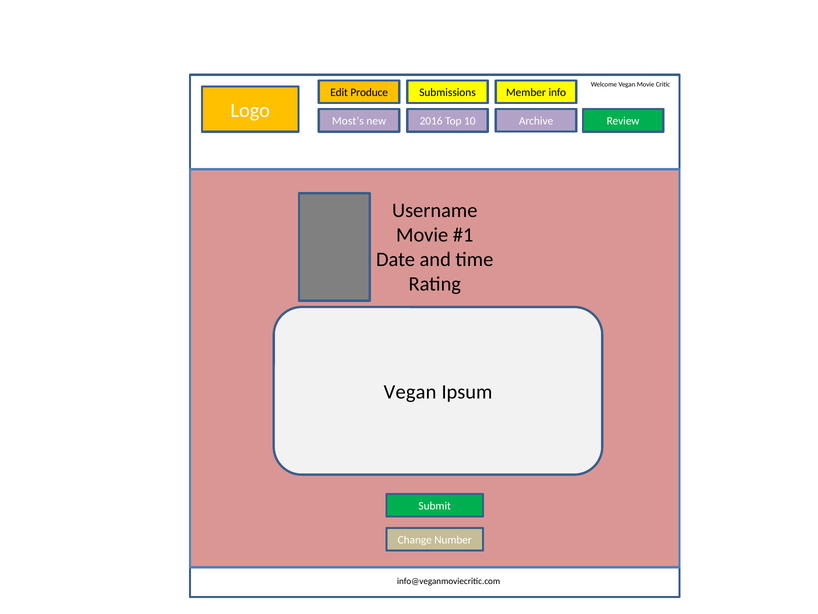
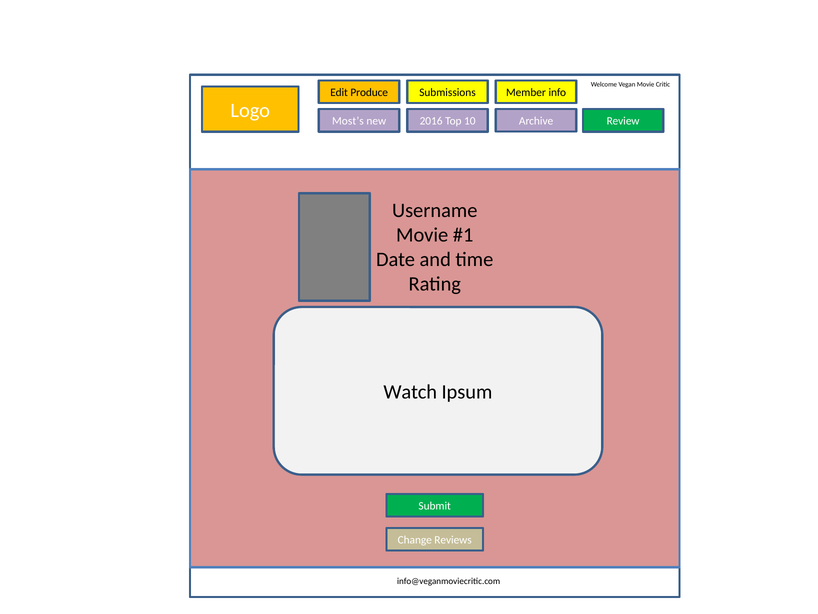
Vegan at (410, 392): Vegan -> Watch
Number: Number -> Reviews
